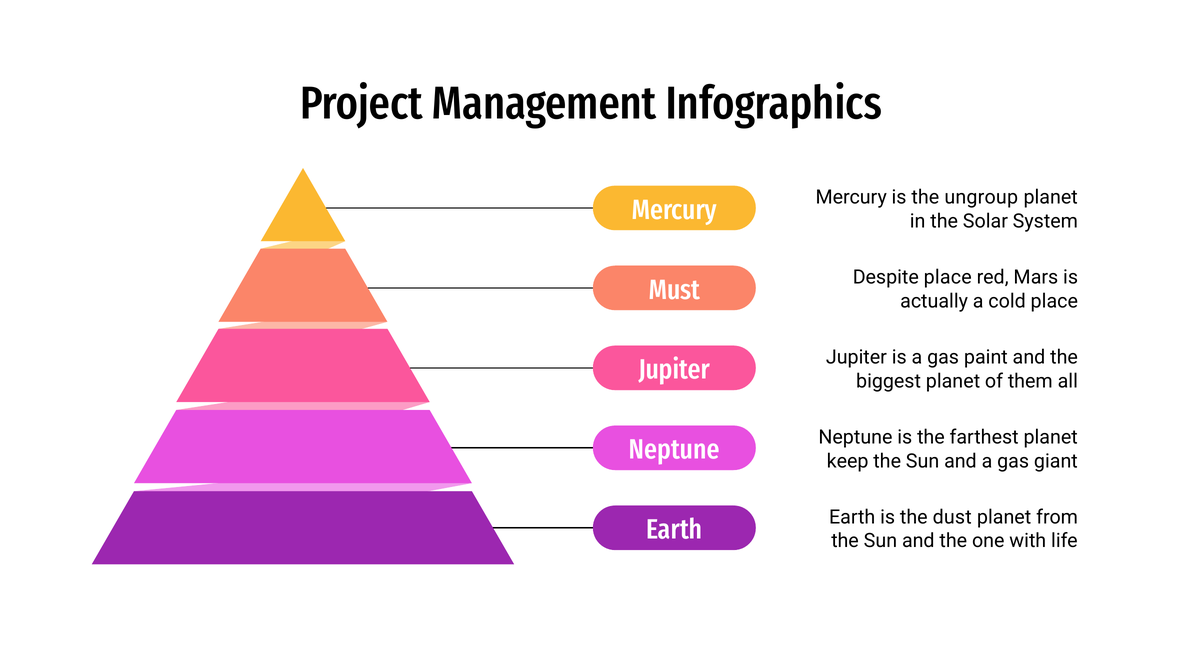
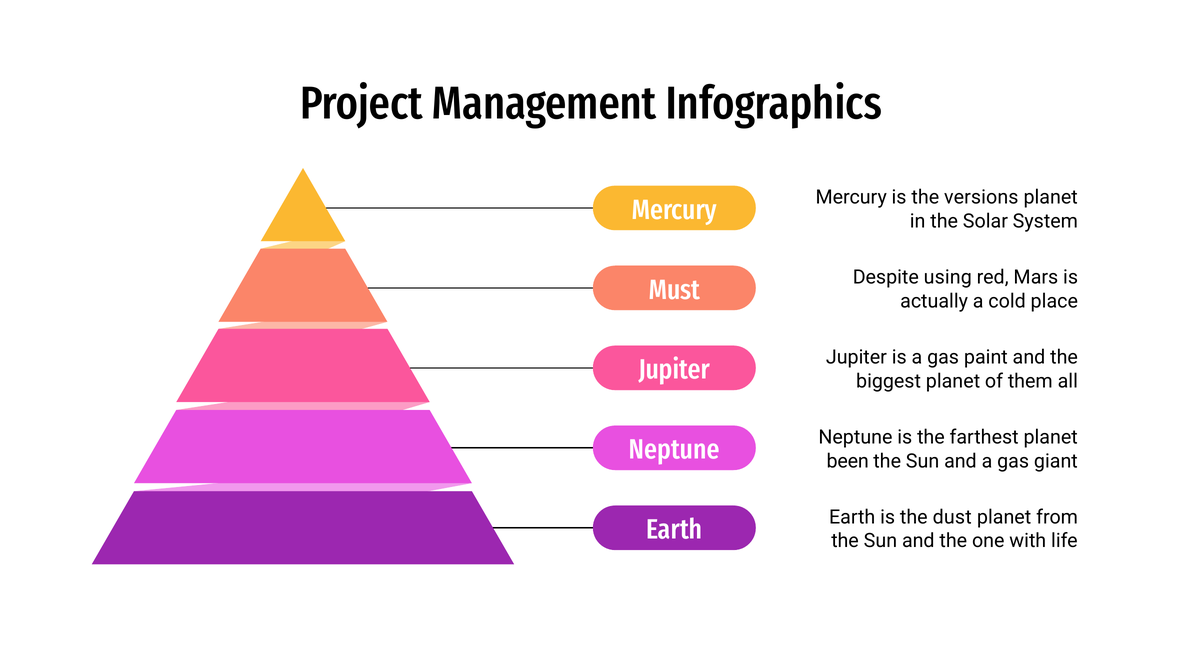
ungroup: ungroup -> versions
Despite place: place -> using
keep: keep -> been
